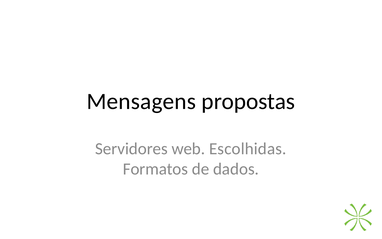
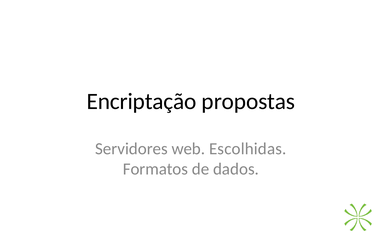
Mensagens: Mensagens -> Encriptação
